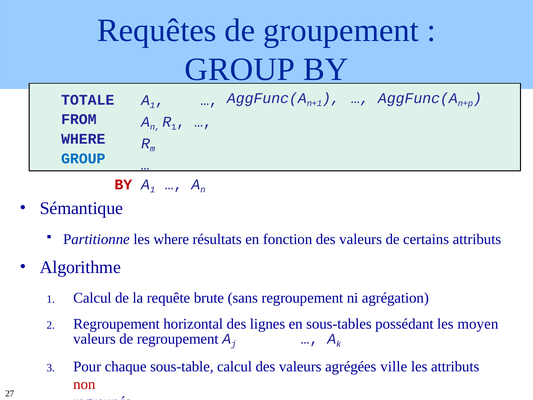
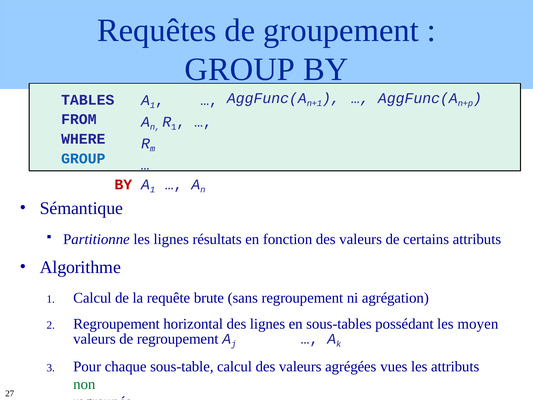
TOTALE: TOTALE -> TABLES
les where: where -> lignes
ville: ville -> vues
non colour: red -> green
